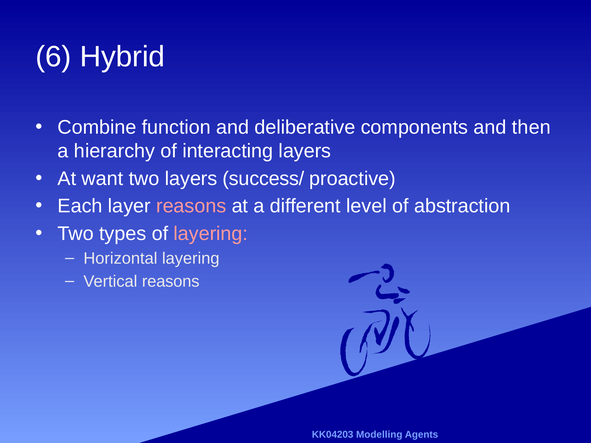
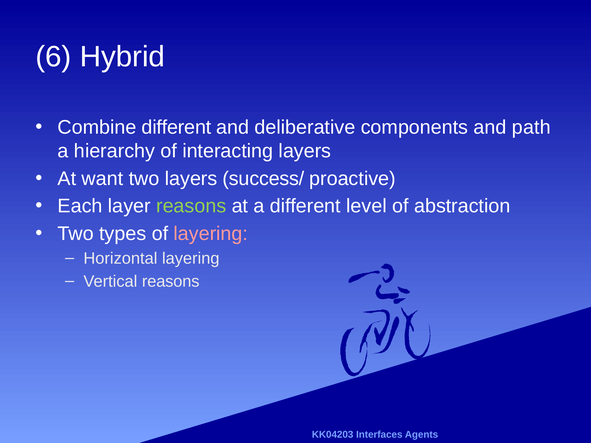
Combine function: function -> different
then: then -> path
reasons at (191, 206) colour: pink -> light green
Modelling: Modelling -> Interfaces
